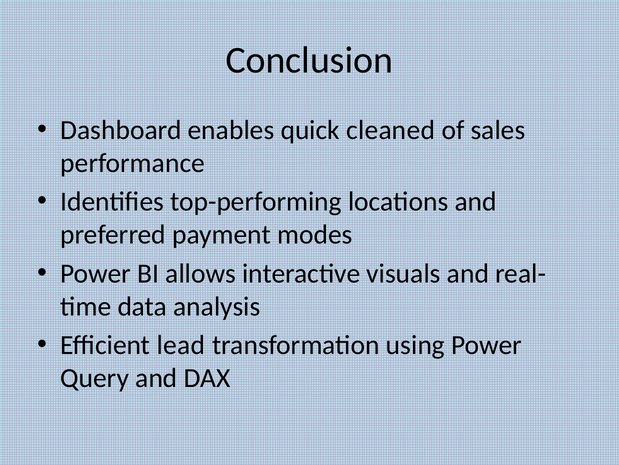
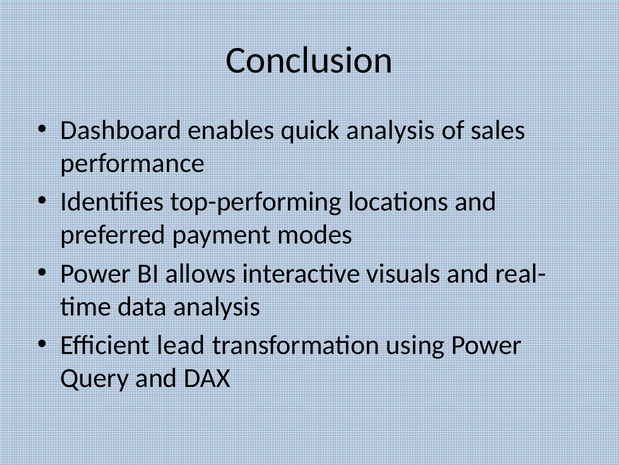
quick cleaned: cleaned -> analysis
